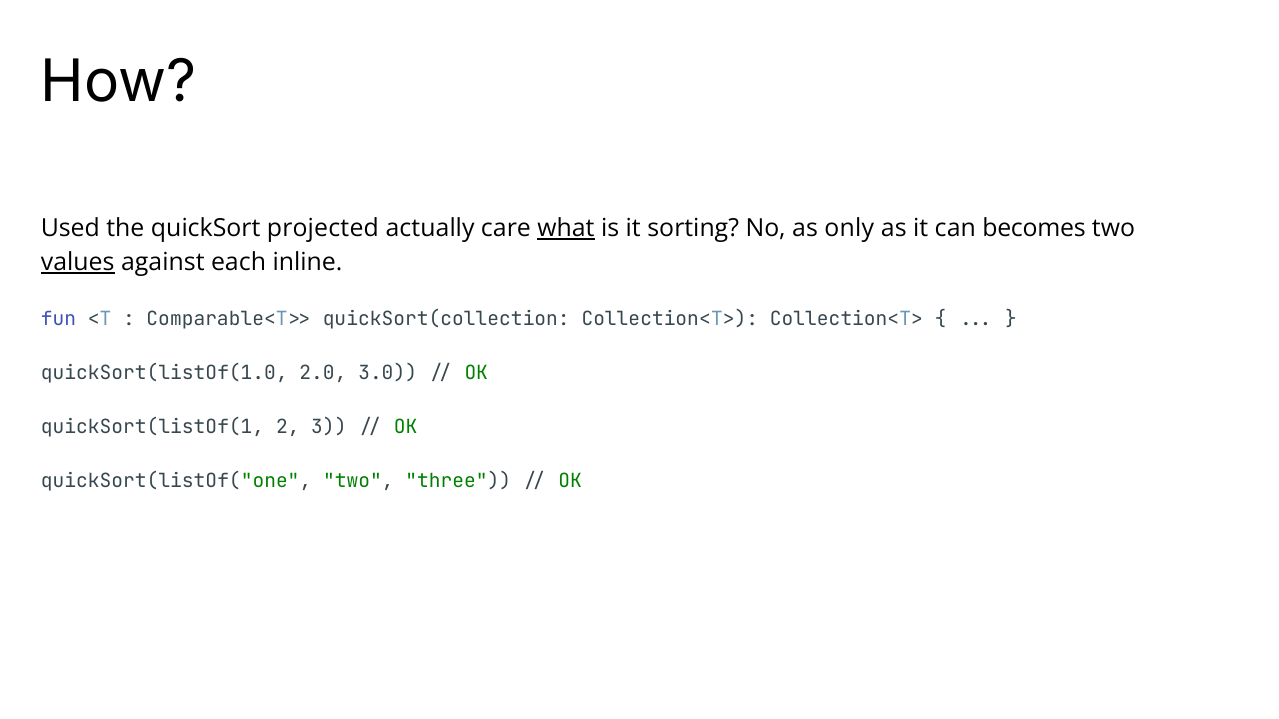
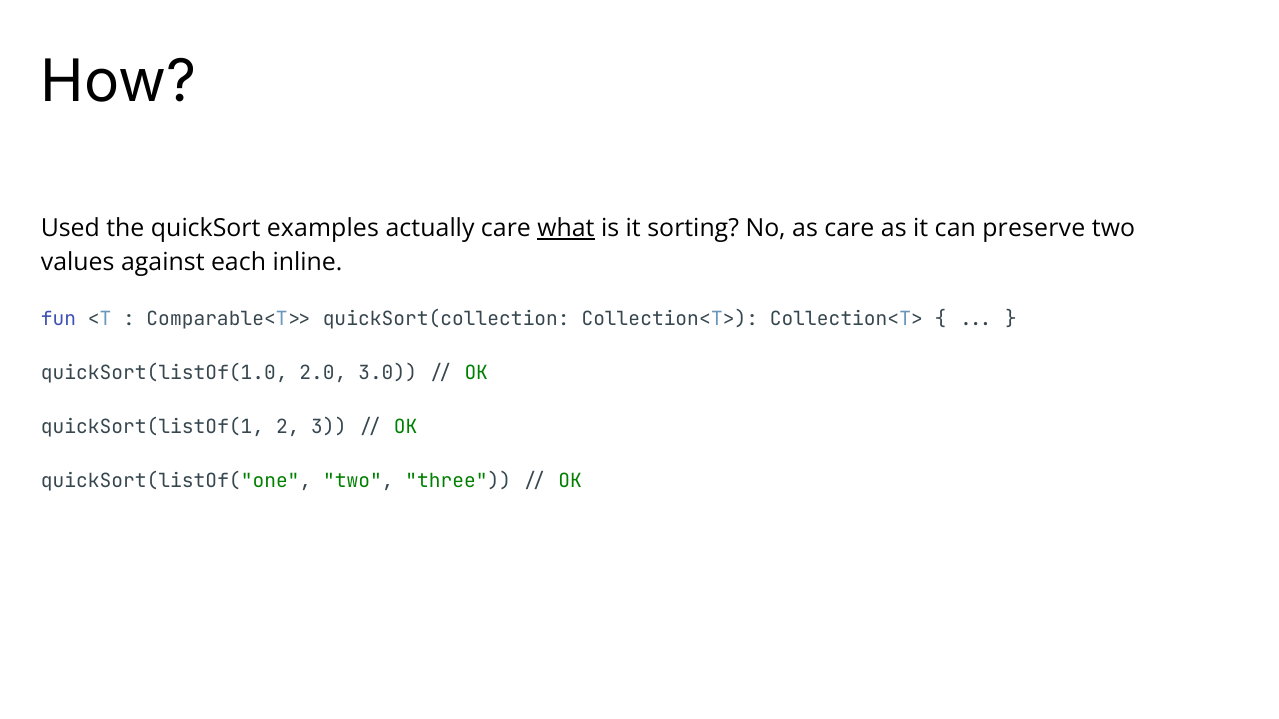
projected: projected -> examples
as only: only -> care
becomes: becomes -> preserve
values underline: present -> none
